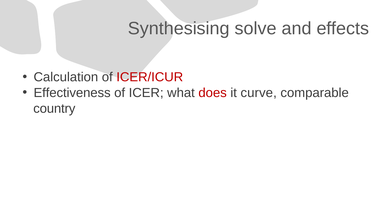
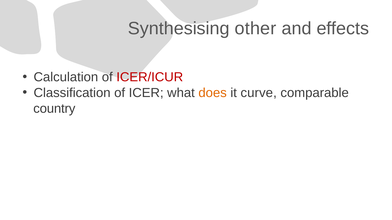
solve: solve -> other
Effectiveness: Effectiveness -> Classification
does colour: red -> orange
